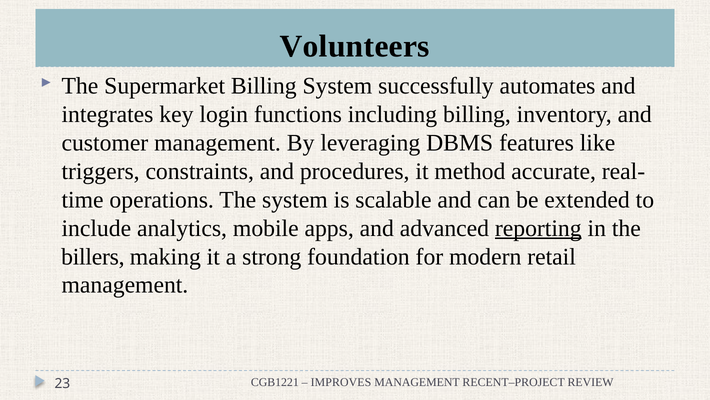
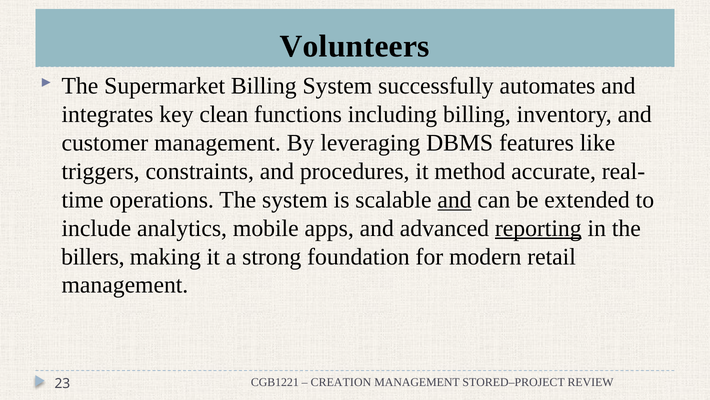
login: login -> clean
and at (454, 200) underline: none -> present
IMPROVES: IMPROVES -> CREATION
RECENT–PROJECT: RECENT–PROJECT -> STORED–PROJECT
